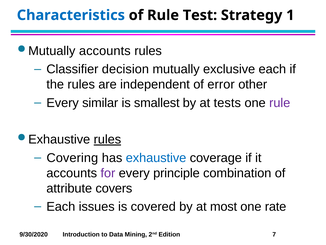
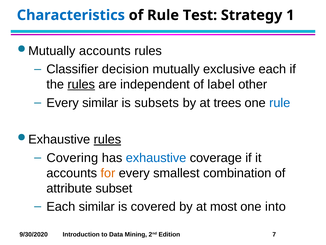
rules at (81, 84) underline: none -> present
error: error -> label
smallest: smallest -> subsets
tests: tests -> trees
rule at (280, 103) colour: purple -> blue
for colour: purple -> orange
principle: principle -> smallest
covers: covers -> subset
Each issues: issues -> similar
rate: rate -> into
